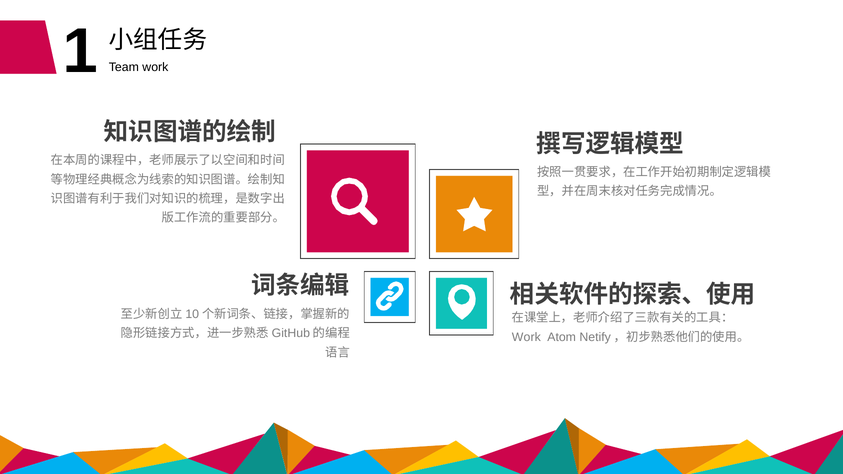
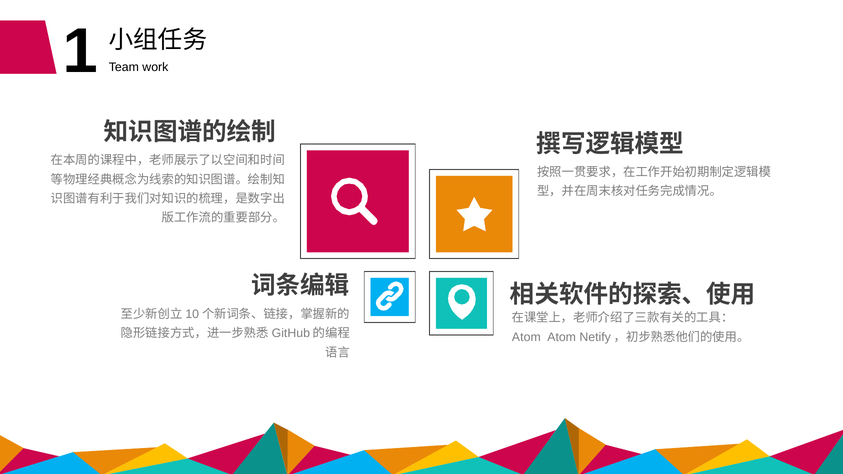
Work at (526, 337): Work -> Atom
